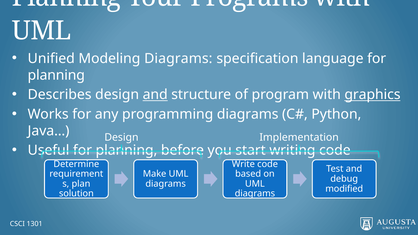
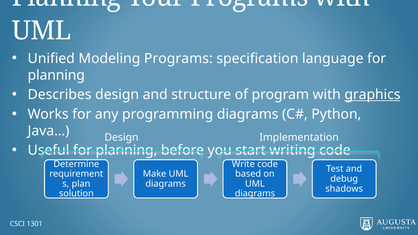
Modeling Diagrams: Diagrams -> Programs
and at (155, 95) underline: present -> none
modified: modified -> shadows
